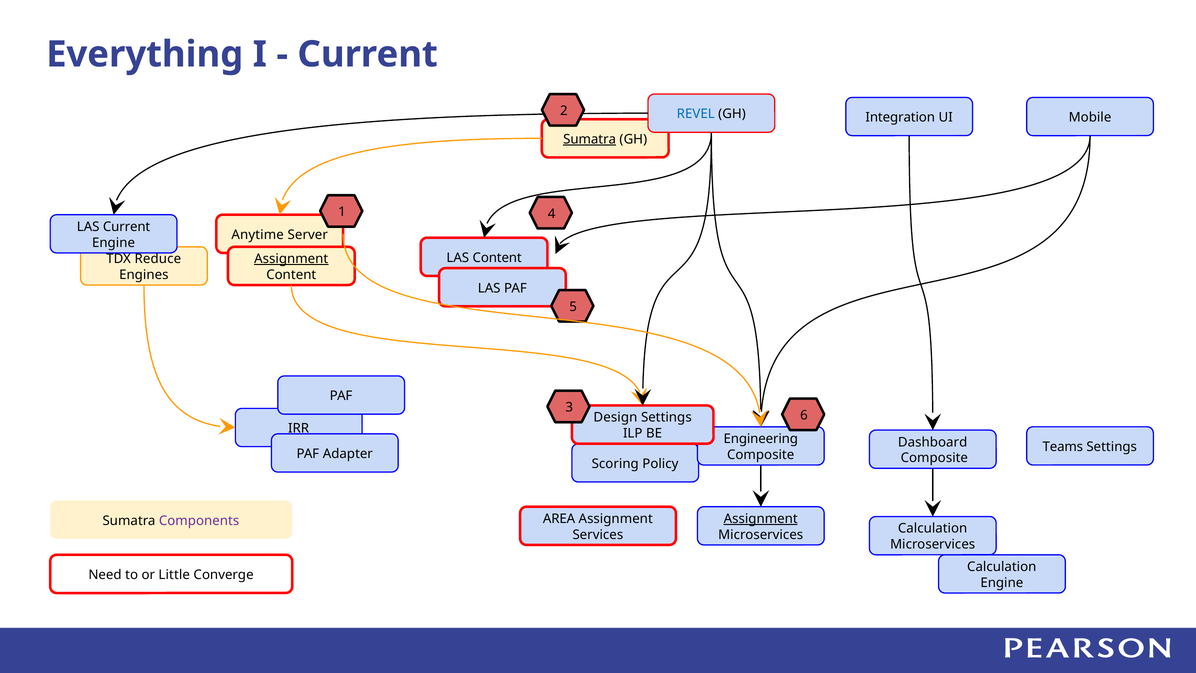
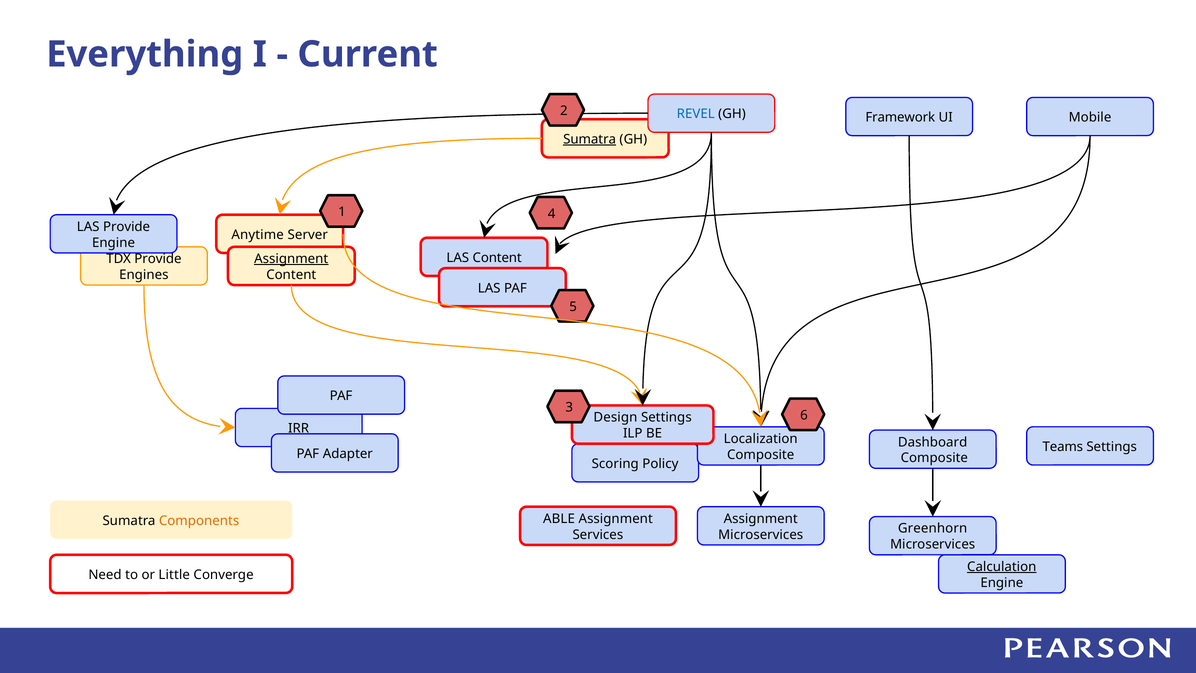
Integration: Integration -> Framework
LAS Current: Current -> Provide
TDX Reduce: Reduce -> Provide
Engineering: Engineering -> Localization
AREA: AREA -> ABLE
Assignment at (761, 519) underline: present -> none
Components colour: purple -> orange
Calculation at (933, 528): Calculation -> Greenhorn
Calculation at (1002, 567) underline: none -> present
